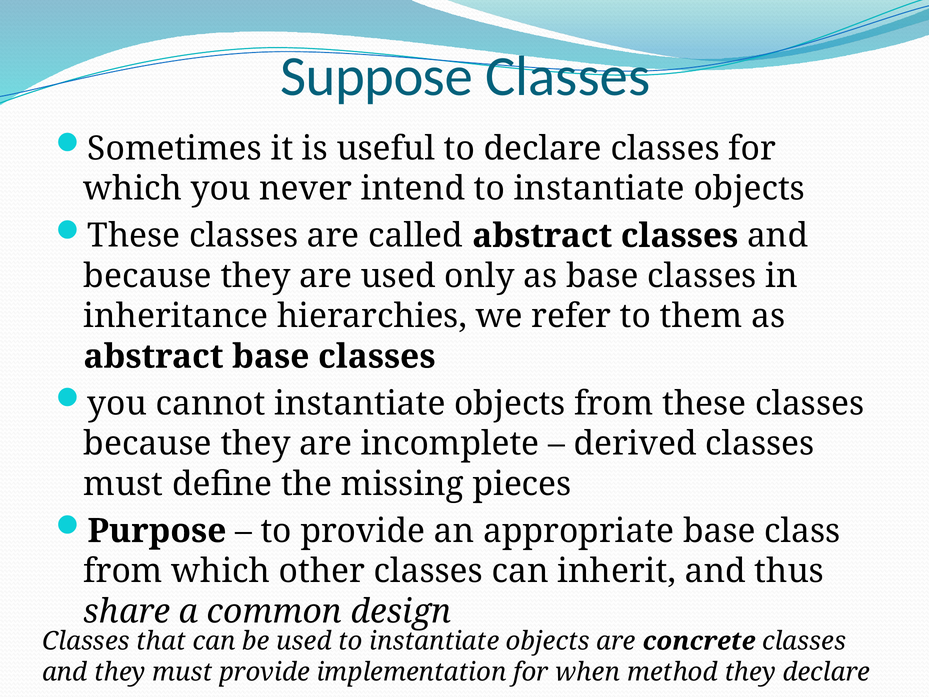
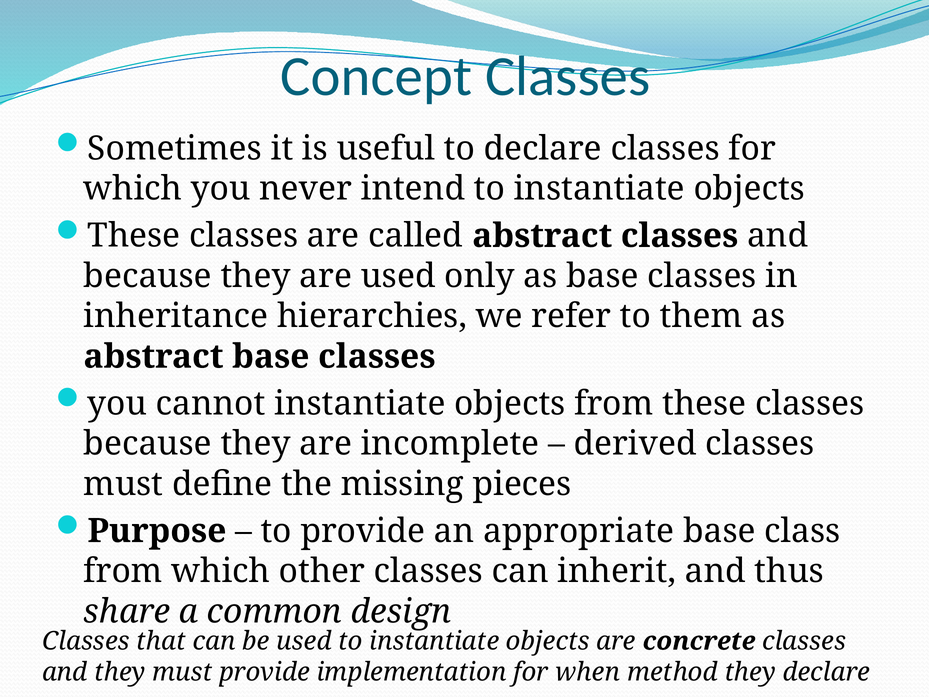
Suppose: Suppose -> Concept
